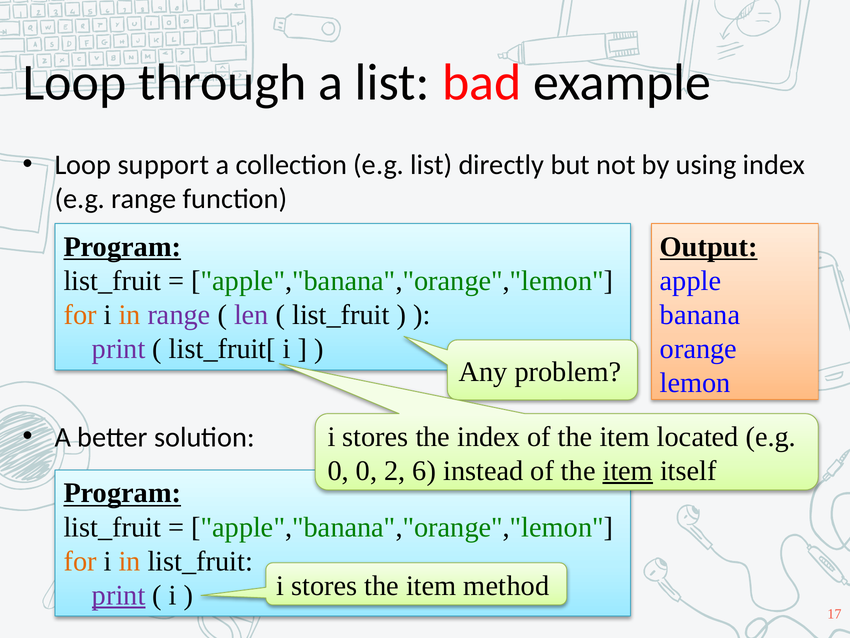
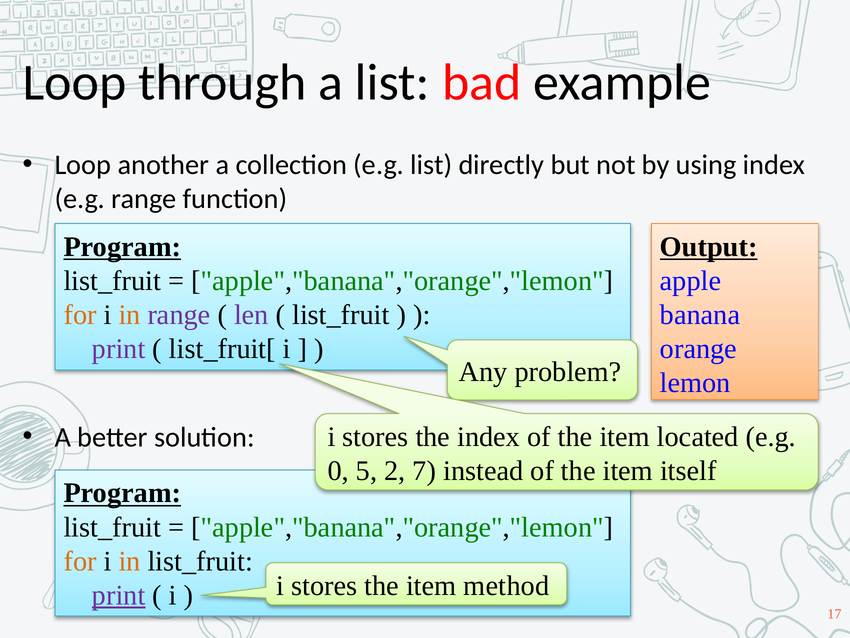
support: support -> another
0 0: 0 -> 5
6: 6 -> 7
item at (628, 470) underline: present -> none
